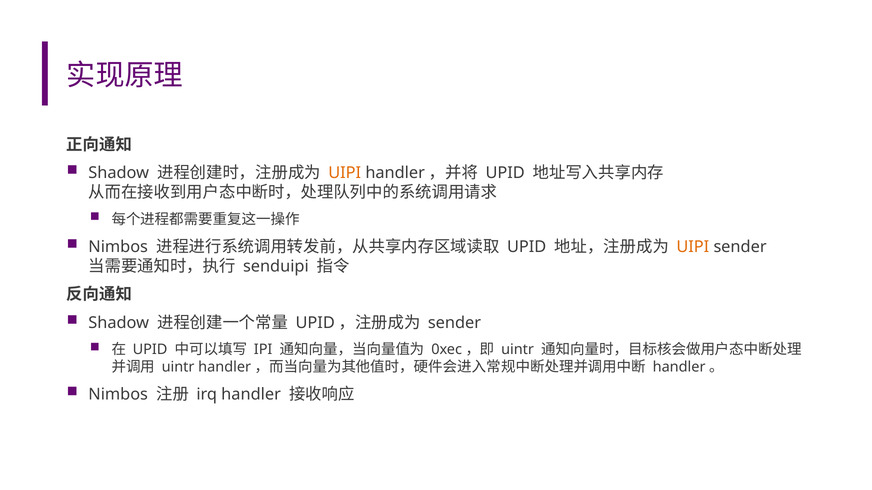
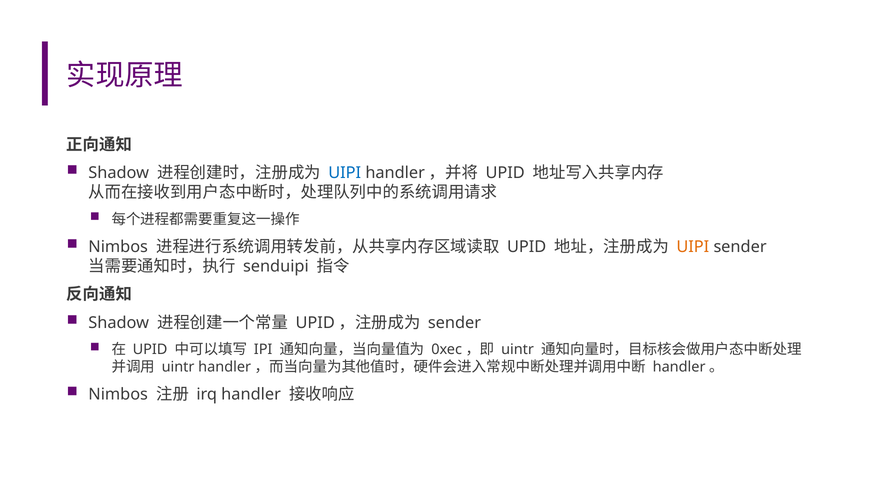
UIPI at (345, 173) colour: orange -> blue
